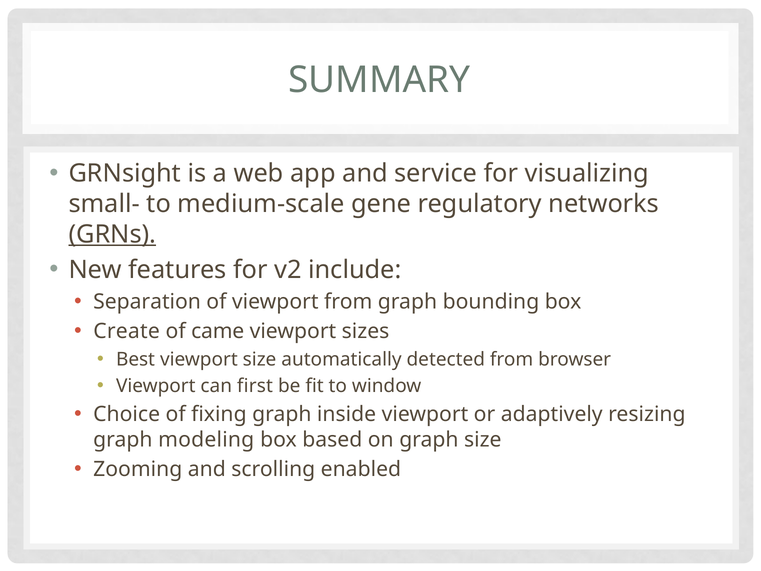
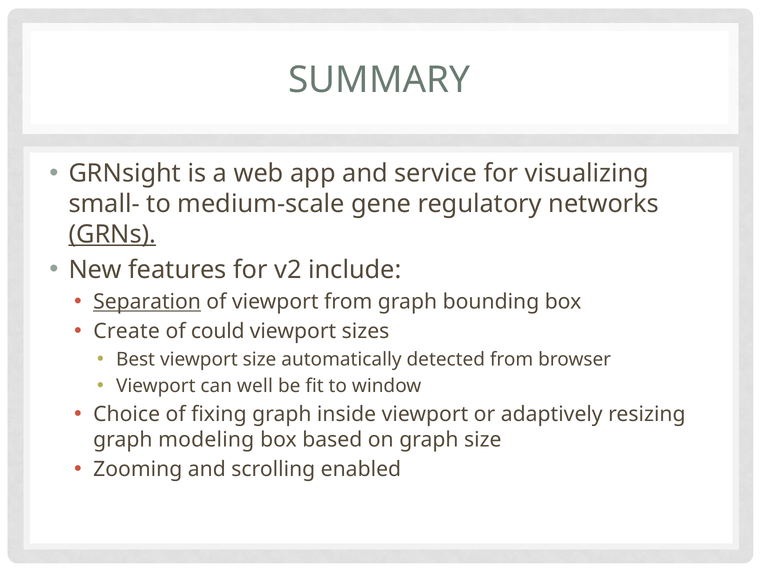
Separation underline: none -> present
came: came -> could
first: first -> well
